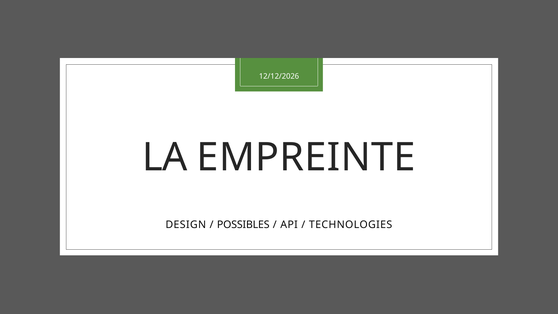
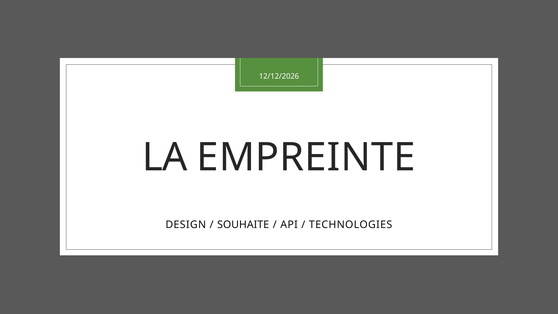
POSSIBLES: POSSIBLES -> SOUHAITE
